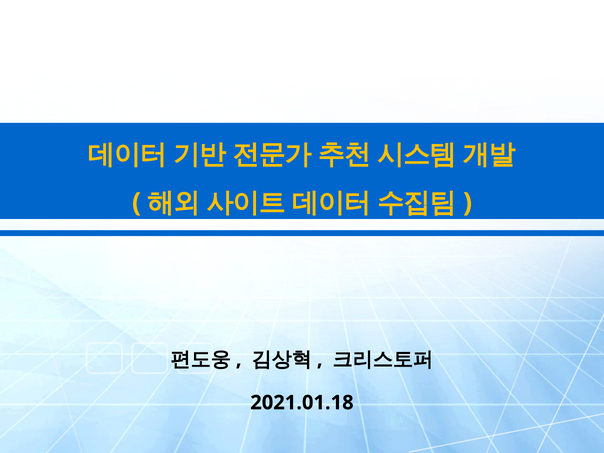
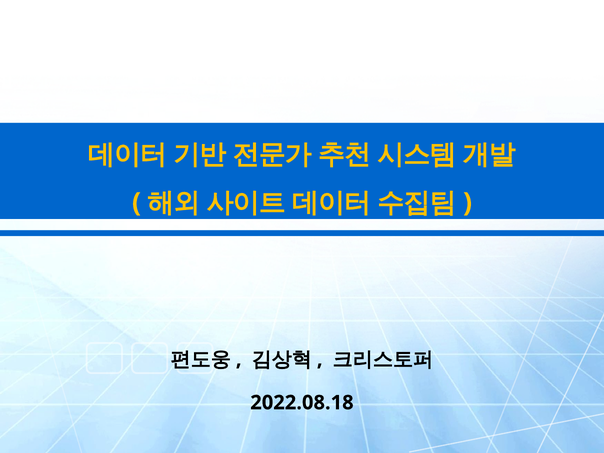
2021.01.18: 2021.01.18 -> 2022.08.18
